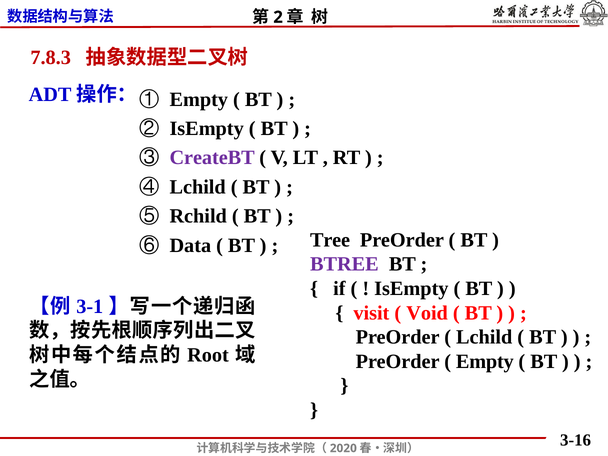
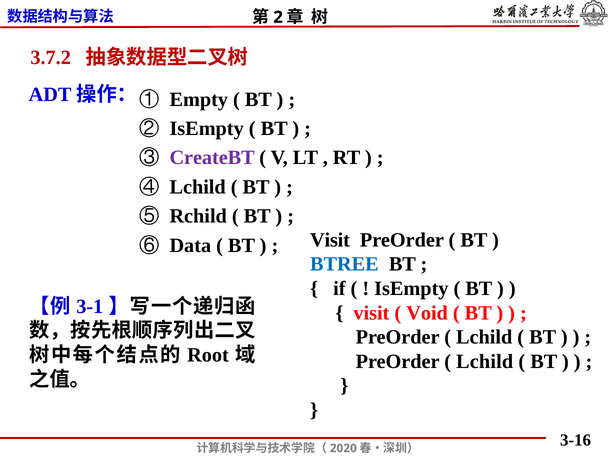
7.8.3: 7.8.3 -> 3.7.2
Tree at (330, 240): Tree -> Visit
BTREE colour: purple -> blue
Empty at (485, 361): Empty -> Lchild
